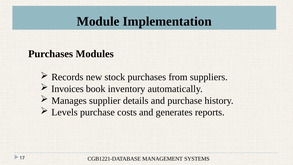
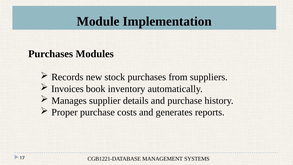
Levels: Levels -> Proper
